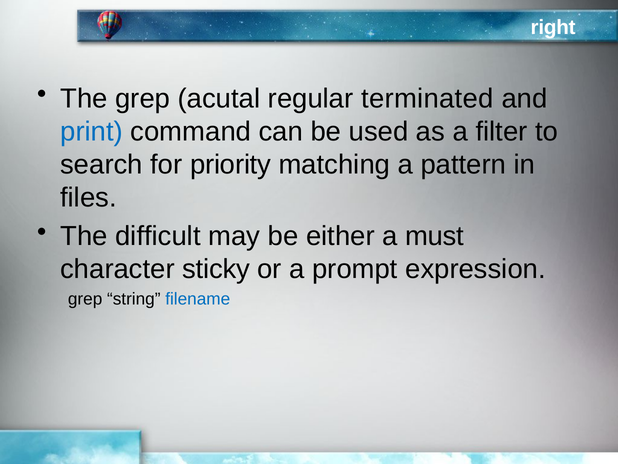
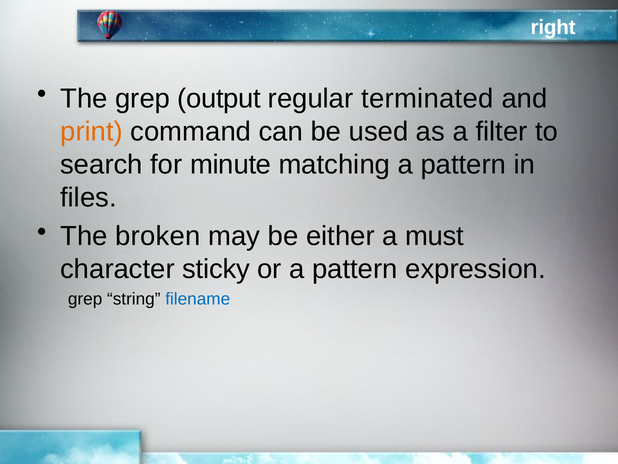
acutal: acutal -> output
print colour: blue -> orange
priority: priority -> minute
difficult: difficult -> broken
or a prompt: prompt -> pattern
